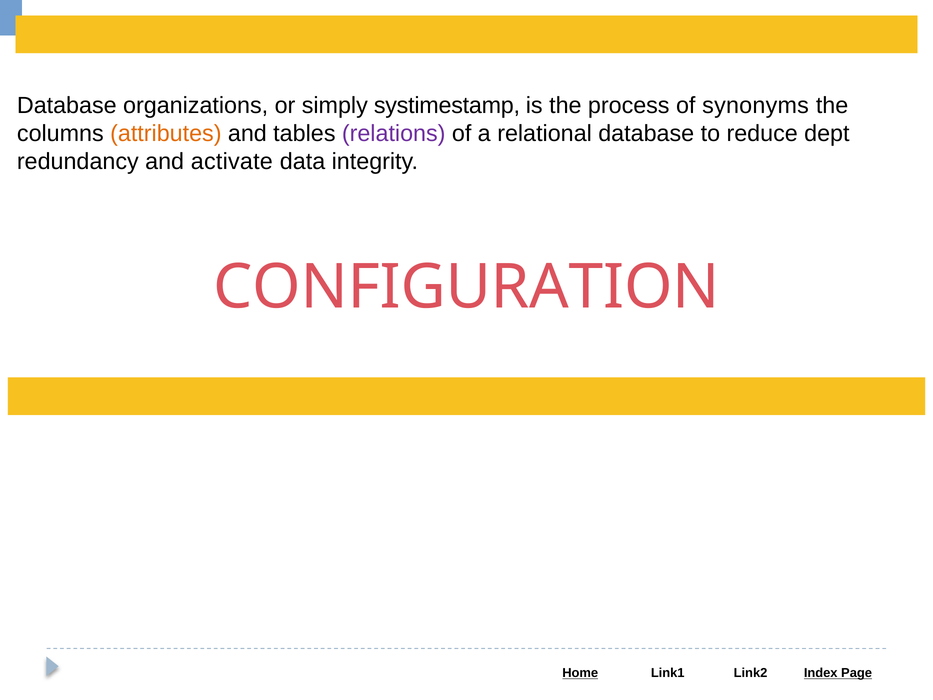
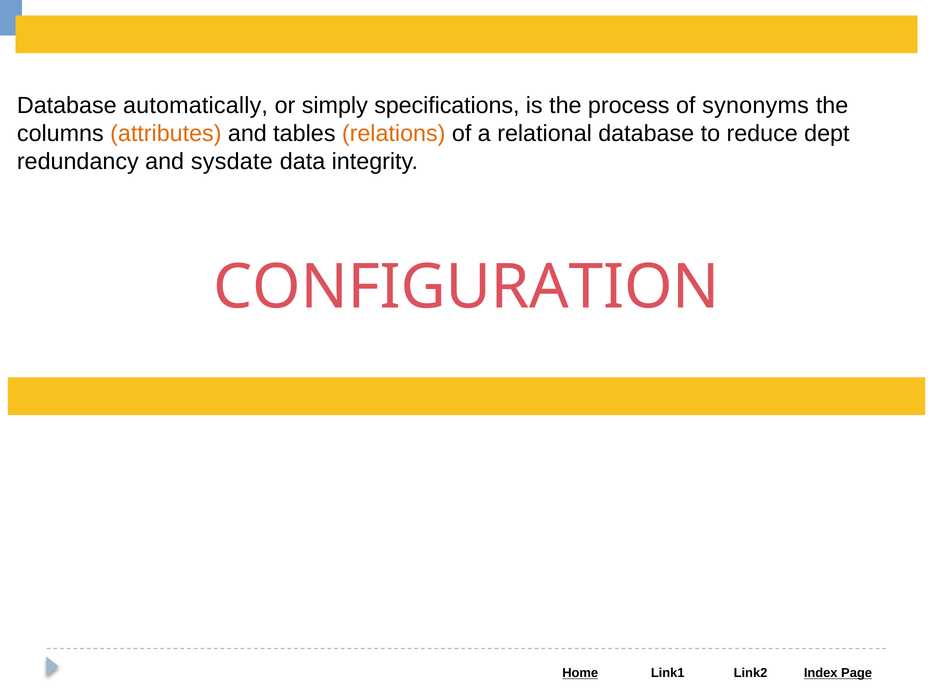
organizations: organizations -> automatically
systimestamp: systimestamp -> specifications
relations colour: purple -> orange
activate: activate -> sysdate
